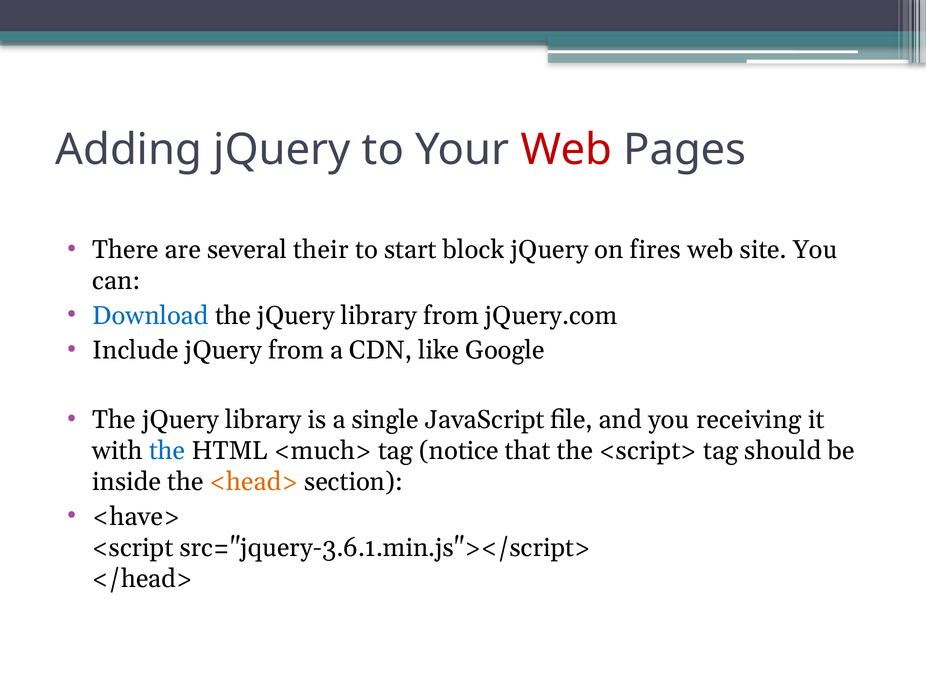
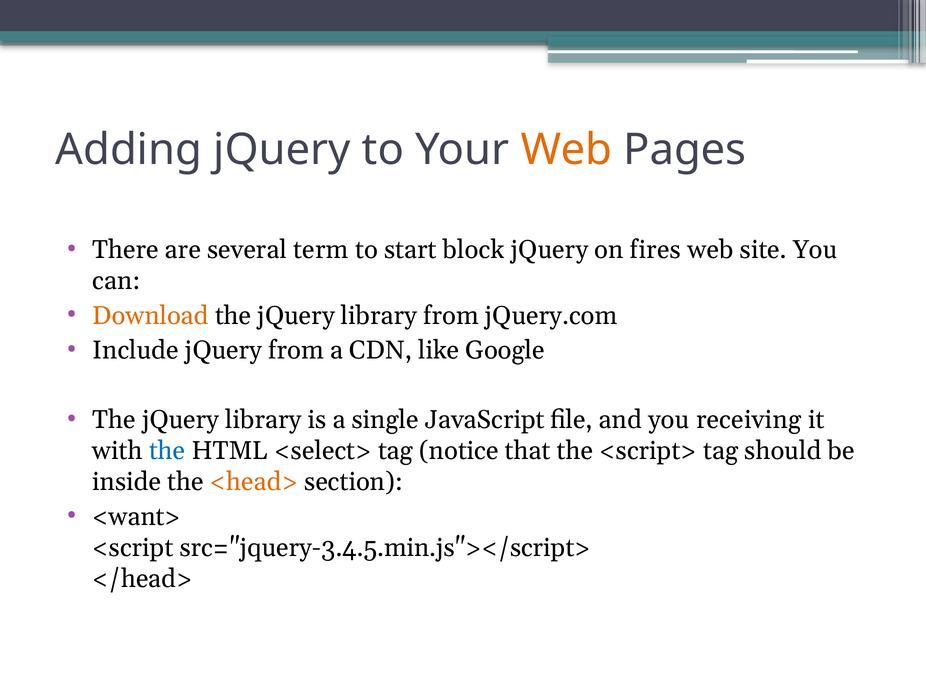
Web at (566, 150) colour: red -> orange
their: their -> term
Download colour: blue -> orange
<much>: <much> -> <select>
<have>: <have> -> <want>
src="jquery-3.6.1.min.js"></script>: src="jquery-3.6.1.min.js"></script> -> src="jquery-3.4.5.min.js"></script>
